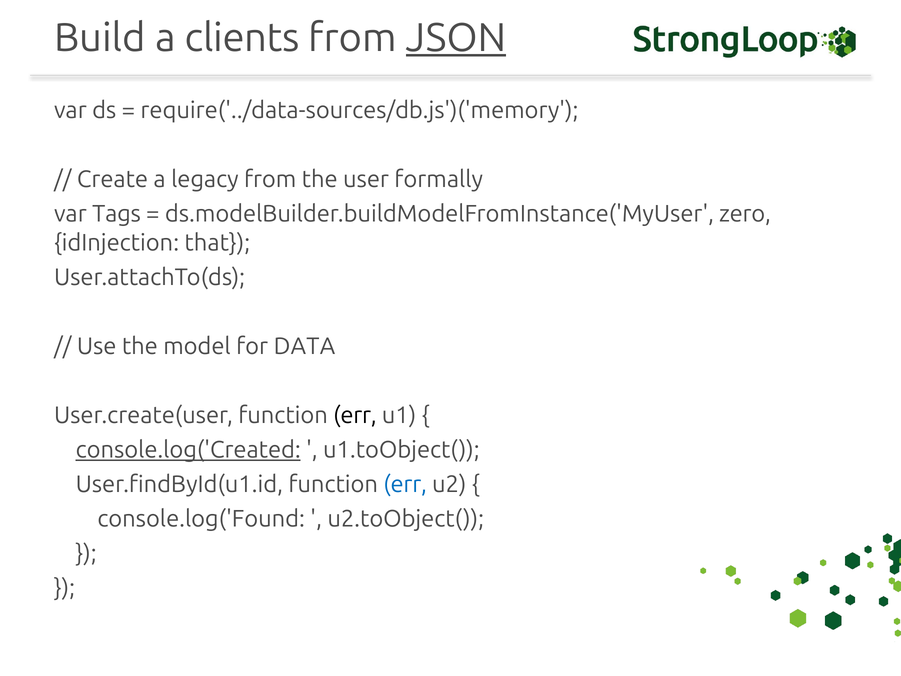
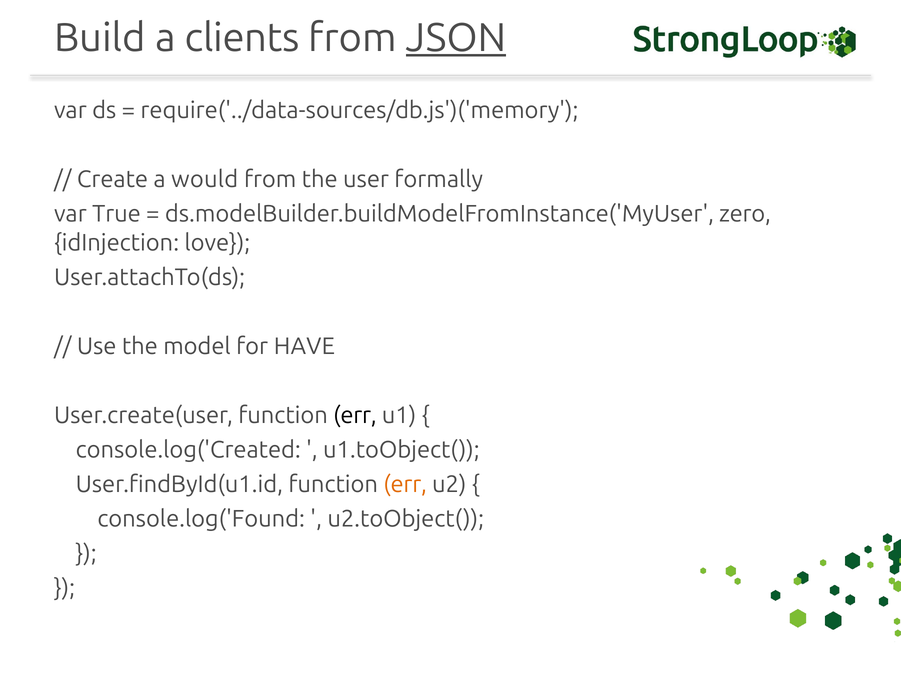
legacy: legacy -> would
Tags: Tags -> True
that: that -> love
DATA: DATA -> HAVE
console.log('Created underline: present -> none
err at (405, 484) colour: blue -> orange
